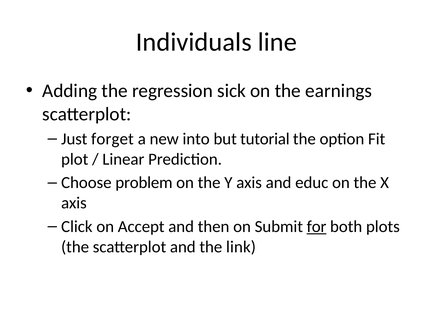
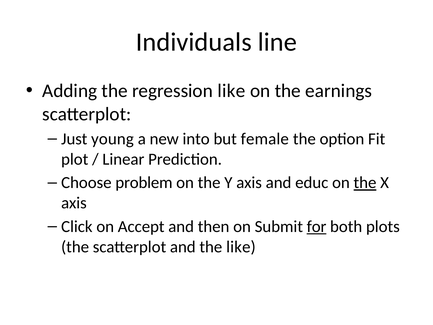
regression sick: sick -> like
forget: forget -> young
tutorial: tutorial -> female
the at (365, 183) underline: none -> present
the link: link -> like
